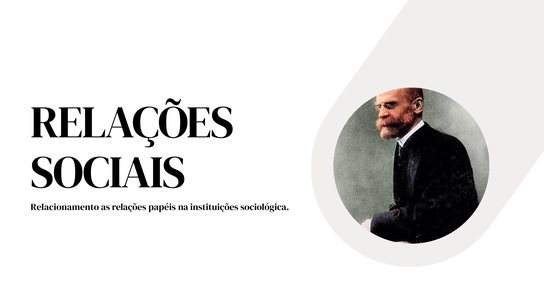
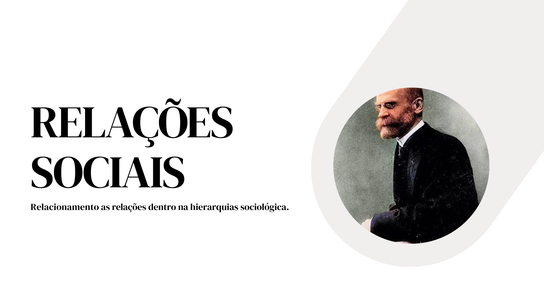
papéis: papéis -> dentro
instituições: instituições -> hierarquias
